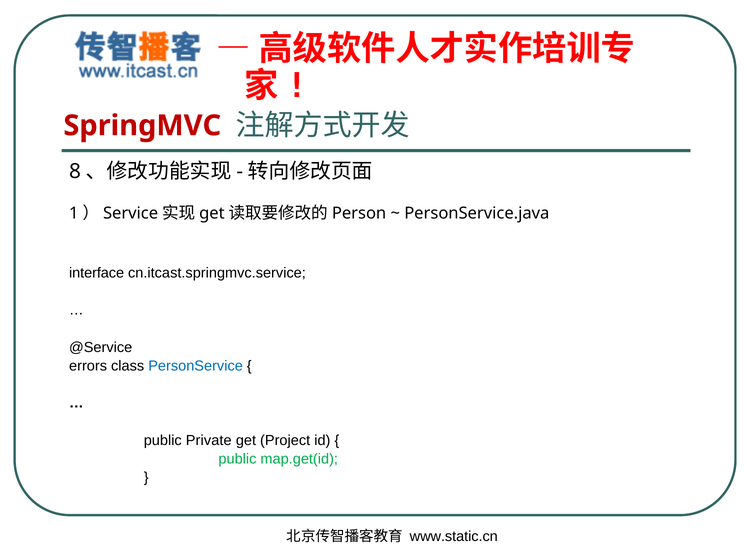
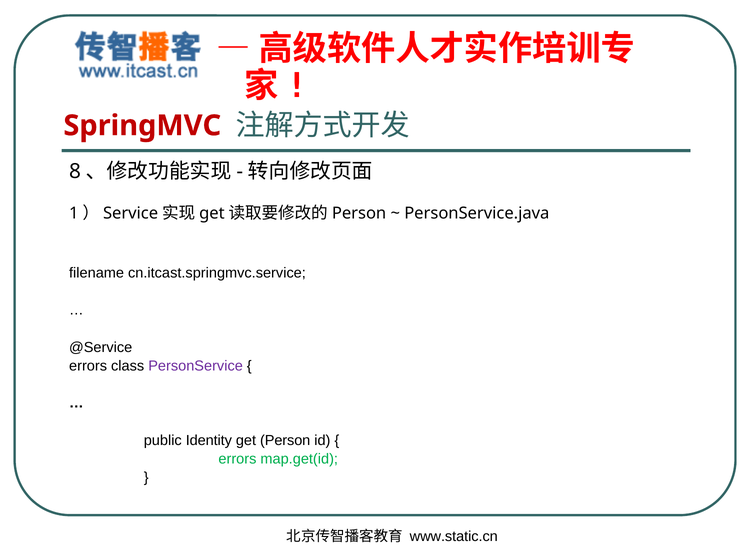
interface: interface -> filename
PersonService colour: blue -> purple
Private: Private -> Identity
Project: Project -> Person
public at (237, 459): public -> errors
